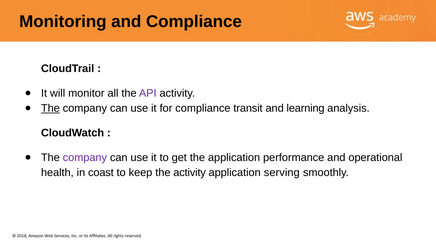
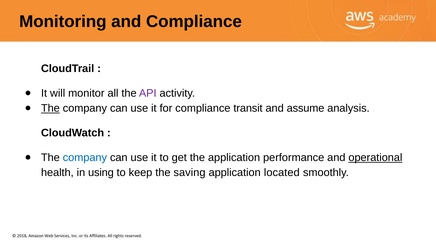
learning: learning -> assume
company at (85, 158) colour: purple -> blue
operational underline: none -> present
coast: coast -> using
the activity: activity -> saving
serving: serving -> located
